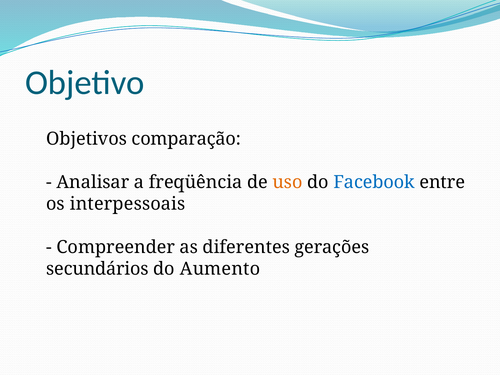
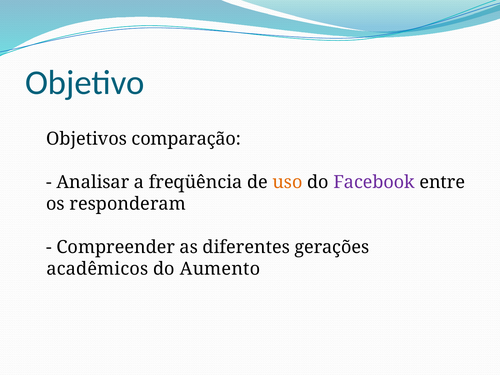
Facebook colour: blue -> purple
interpessoais: interpessoais -> responderam
secundários: secundários -> acadêmicos
